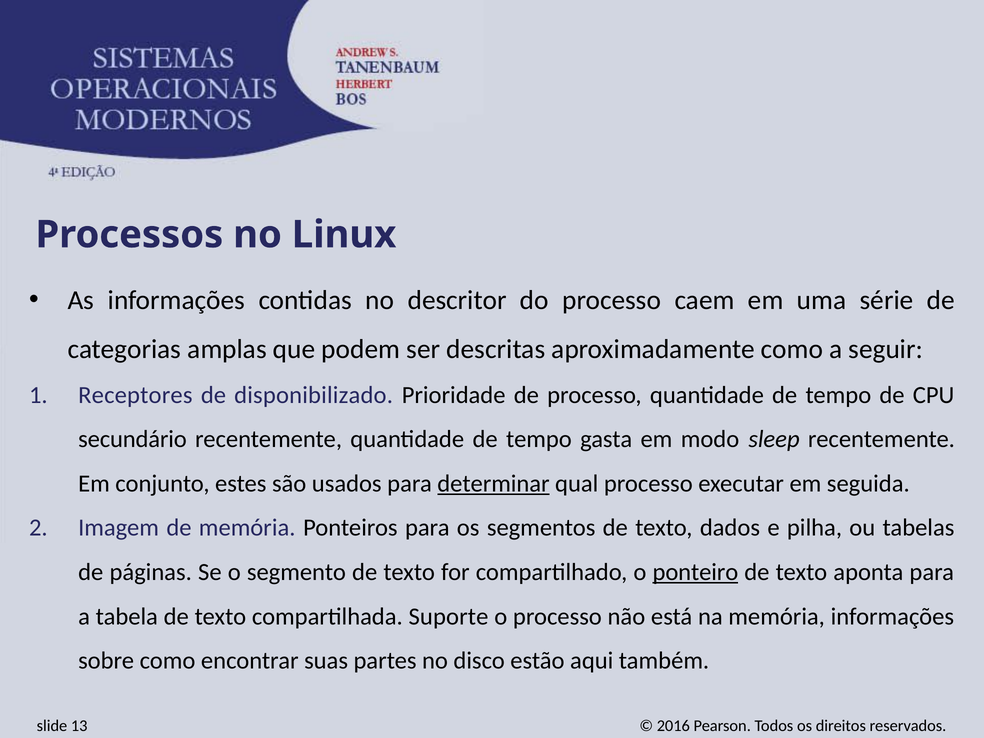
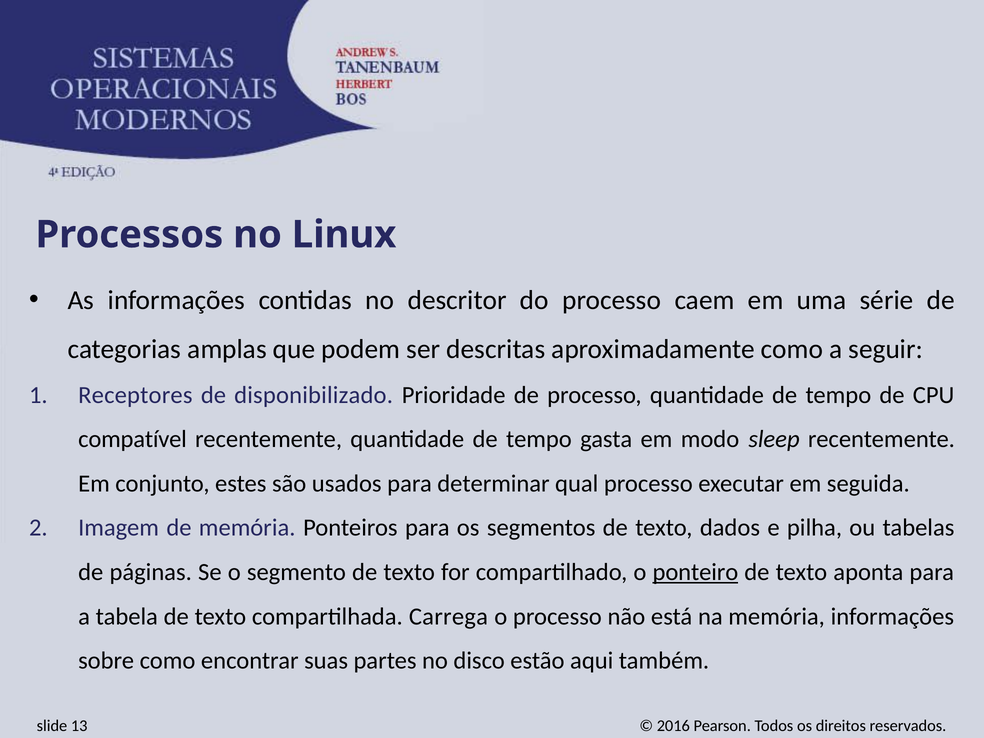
secundário: secundário -> compatível
determinar underline: present -> none
Suporte: Suporte -> Carrega
